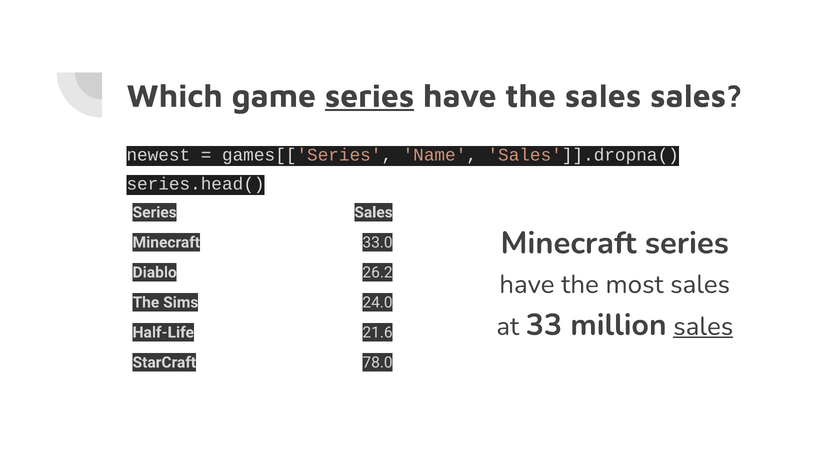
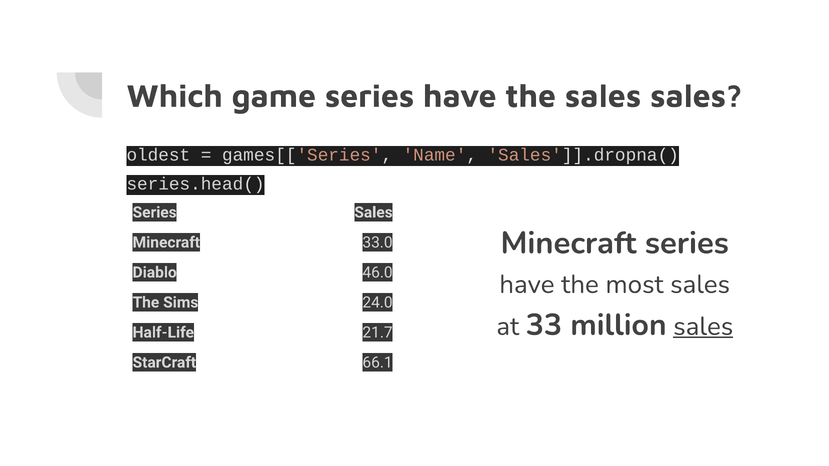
series at (370, 96) underline: present -> none
newest: newest -> oldest
26.2: 26.2 -> 46.0
21.6: 21.6 -> 21.7
78.0: 78.0 -> 66.1
